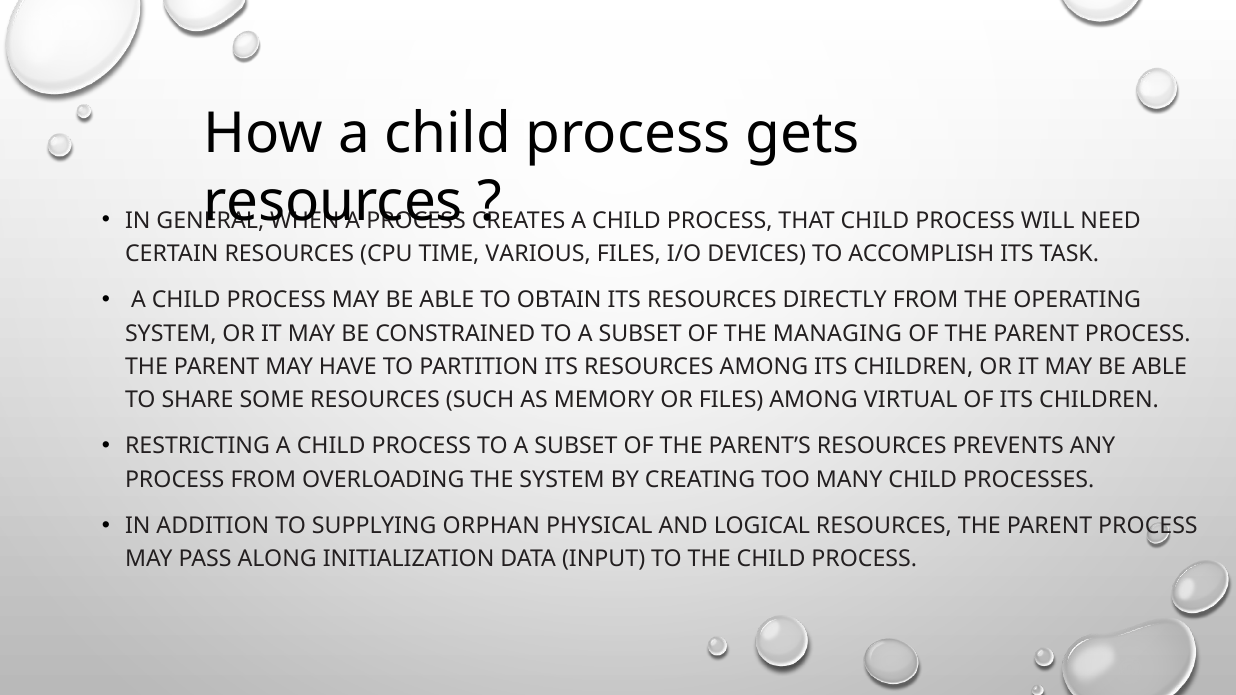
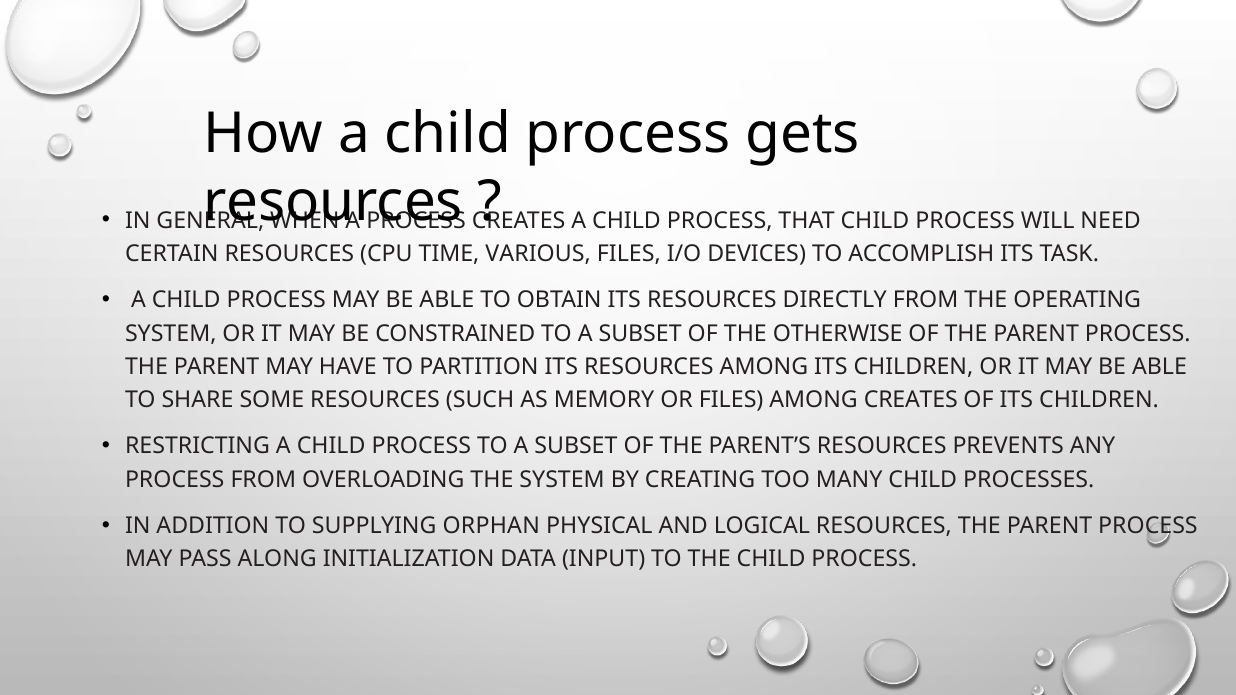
MANAGING: MANAGING -> OTHERWISE
AMONG VIRTUAL: VIRTUAL -> CREATES
